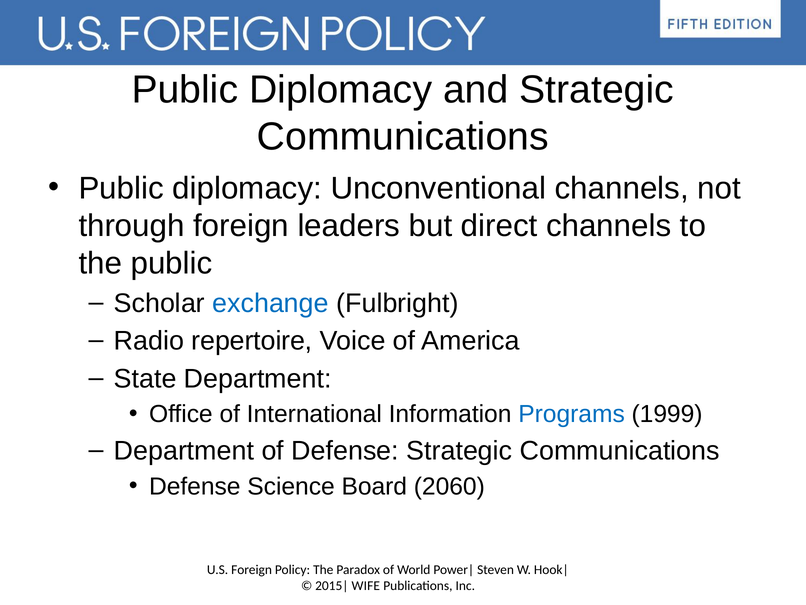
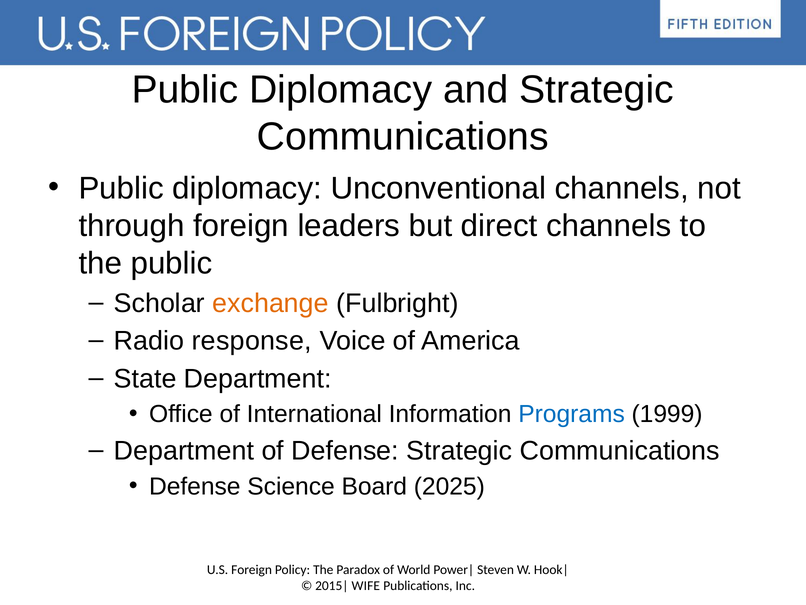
exchange colour: blue -> orange
repertoire: repertoire -> response
2060: 2060 -> 2025
